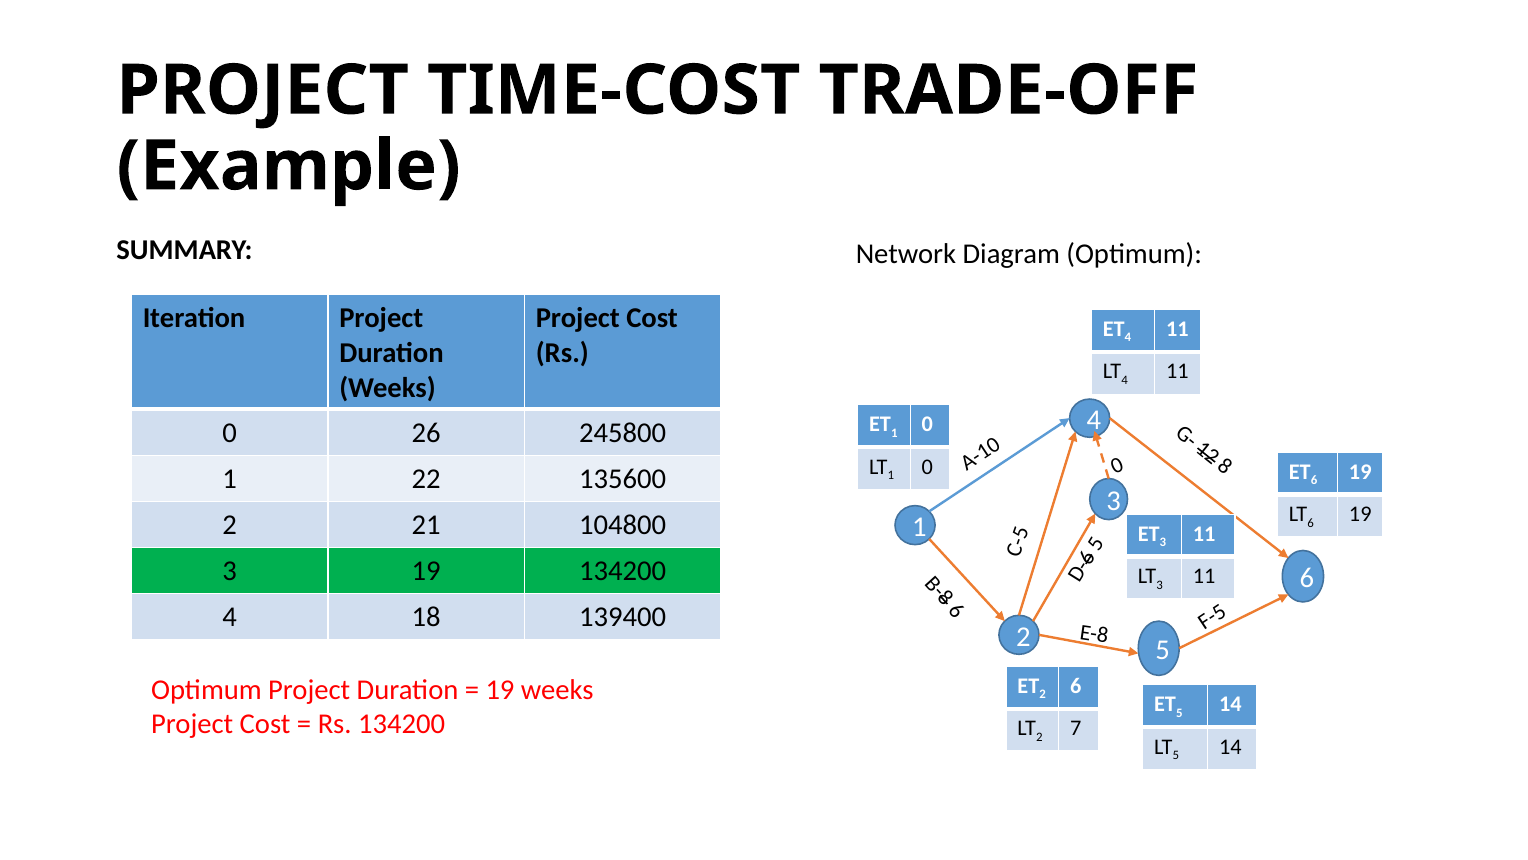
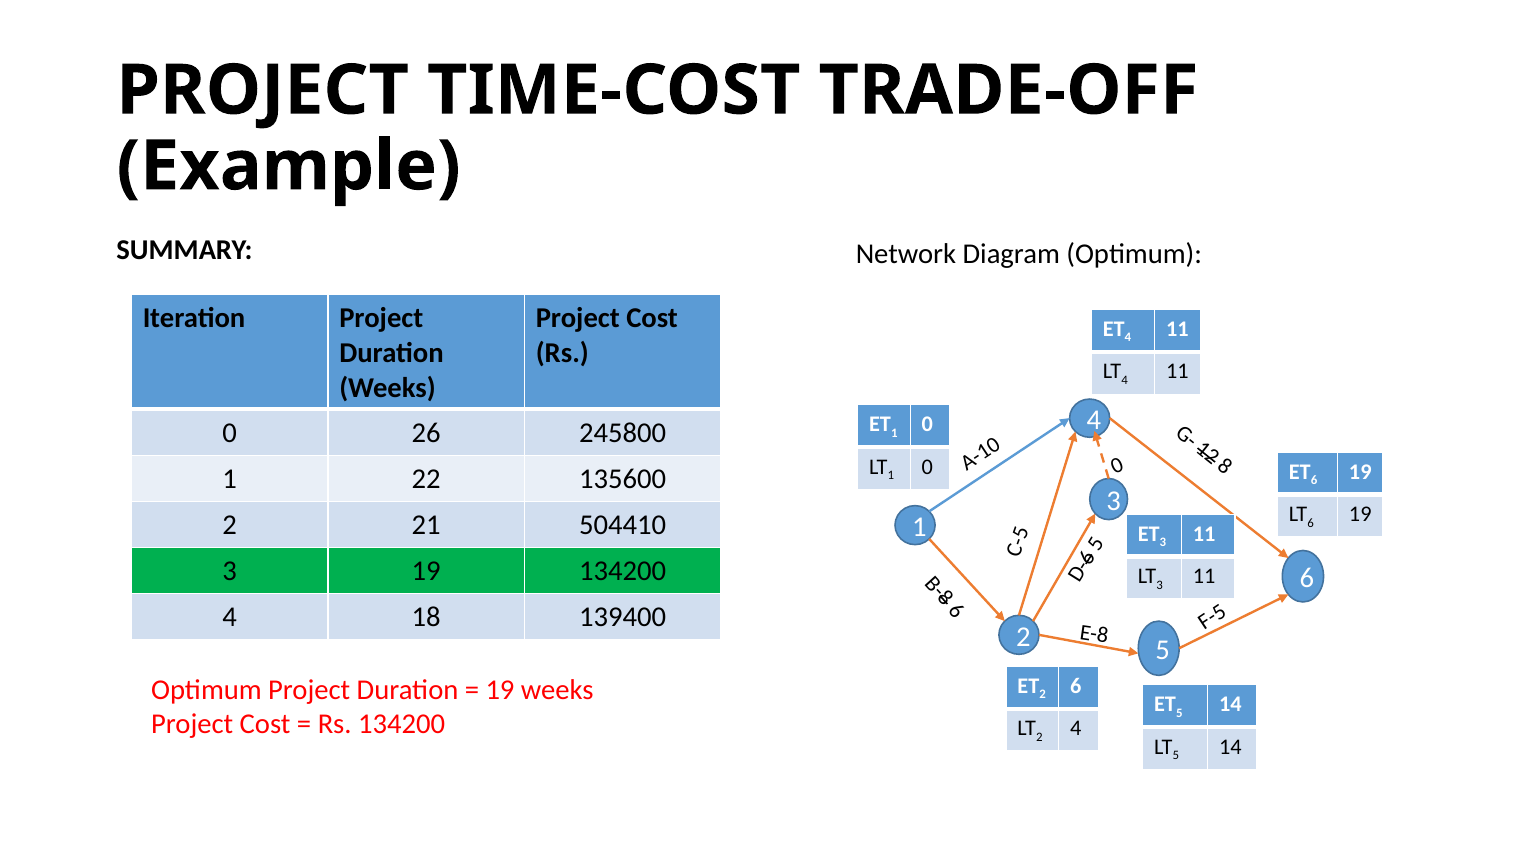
104800: 104800 -> 504410
7 at (1076, 728): 7 -> 4
